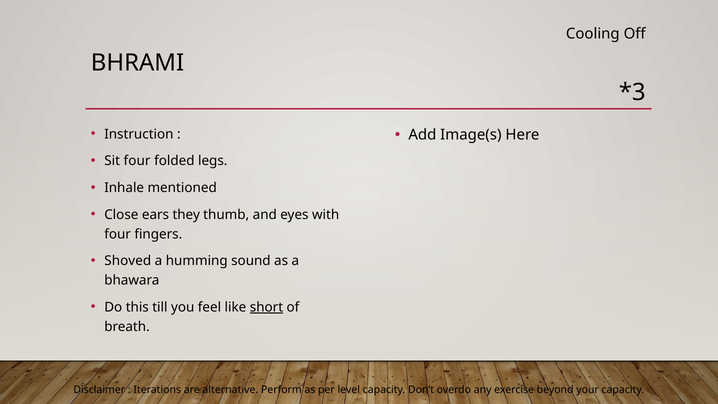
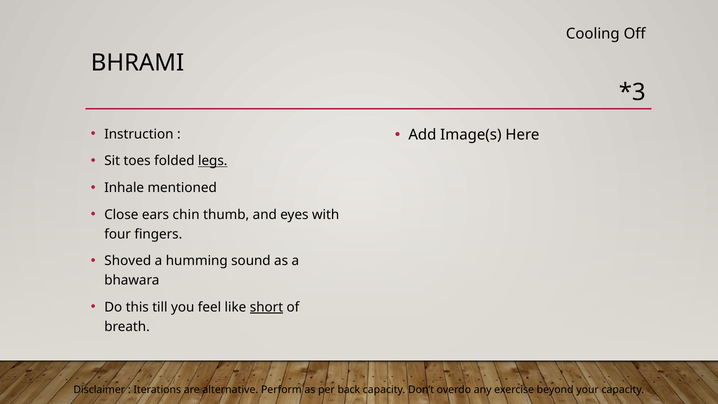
Sit four: four -> toes
legs underline: none -> present
they: they -> chin
level: level -> back
